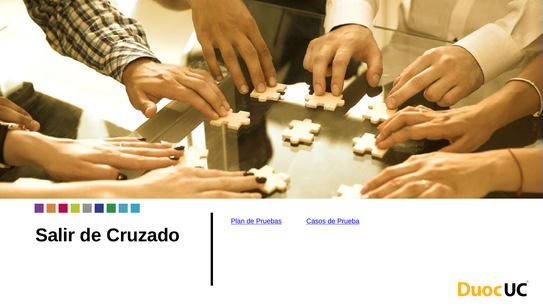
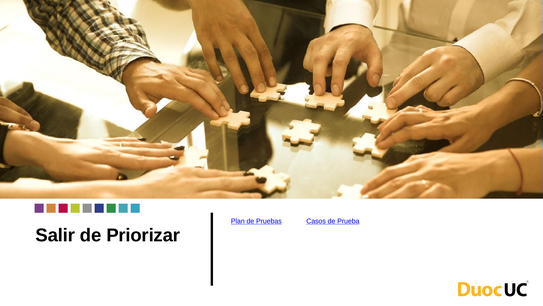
Cruzado: Cruzado -> Priorizar
